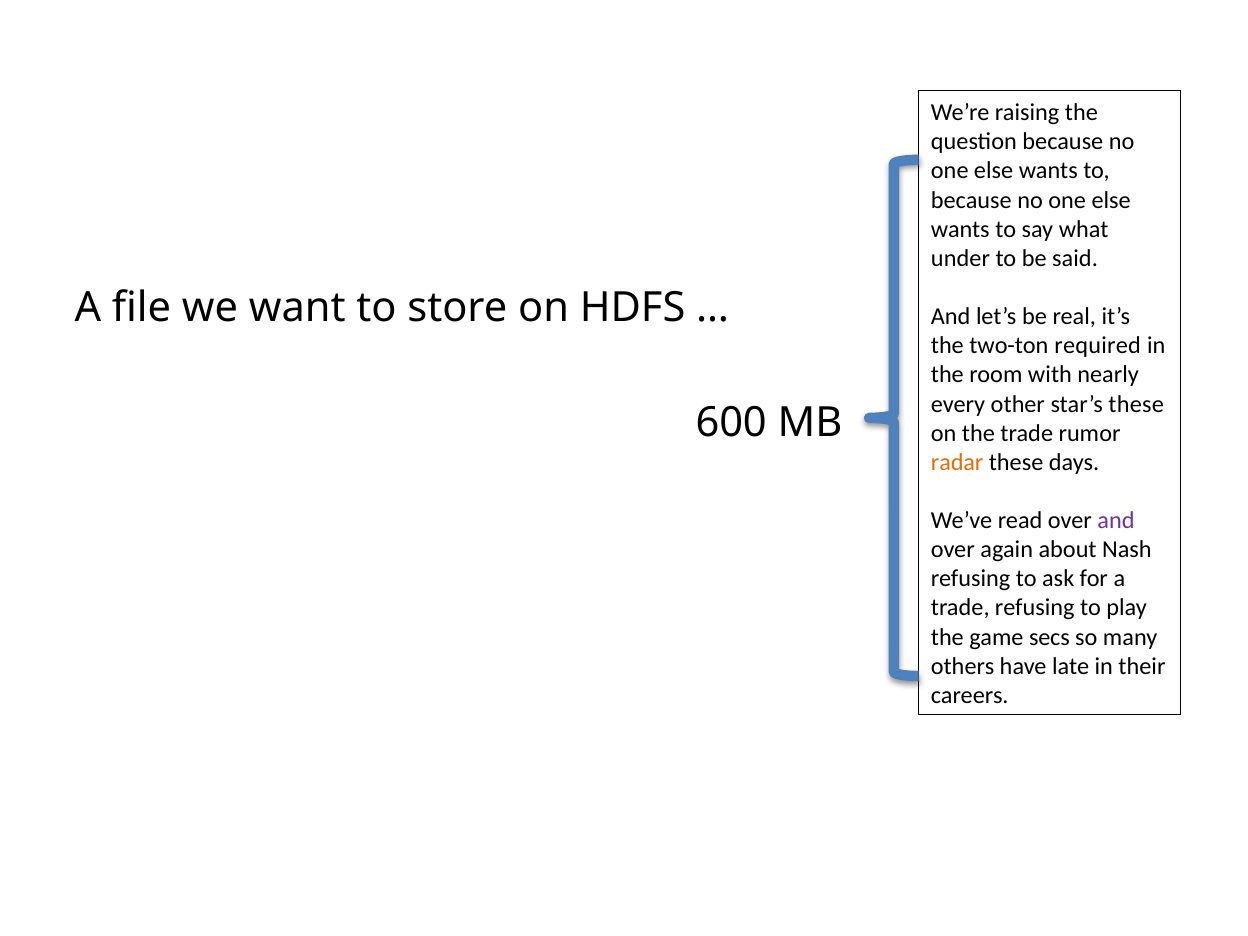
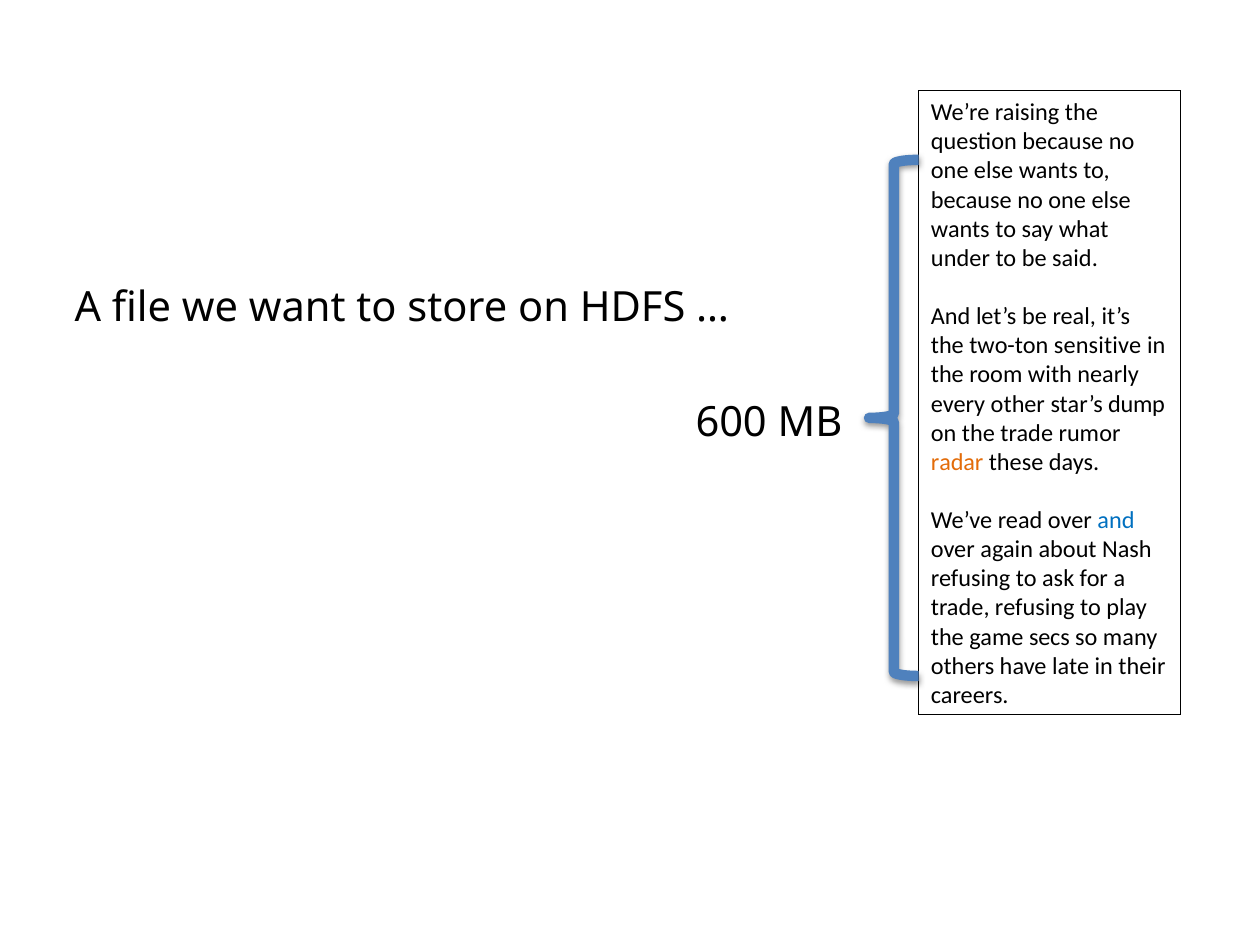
required: required -> sensitive
star’s these: these -> dump
and at (1116, 521) colour: purple -> blue
